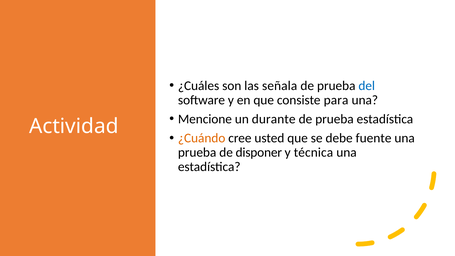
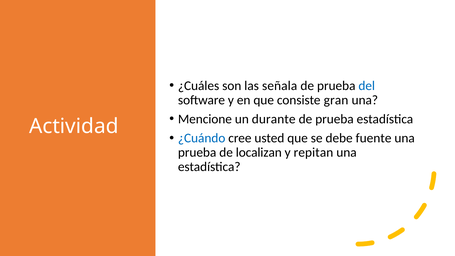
para: para -> gran
¿Cuándo colour: orange -> blue
disponer: disponer -> localizan
técnica: técnica -> repitan
